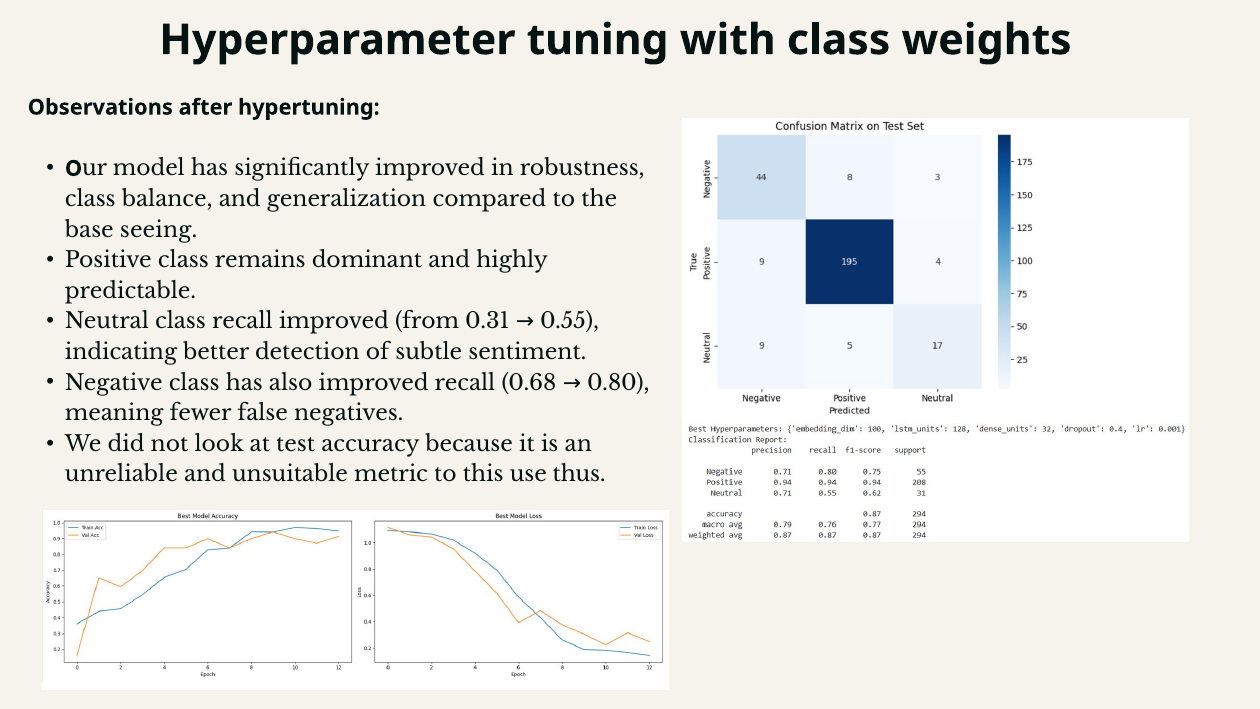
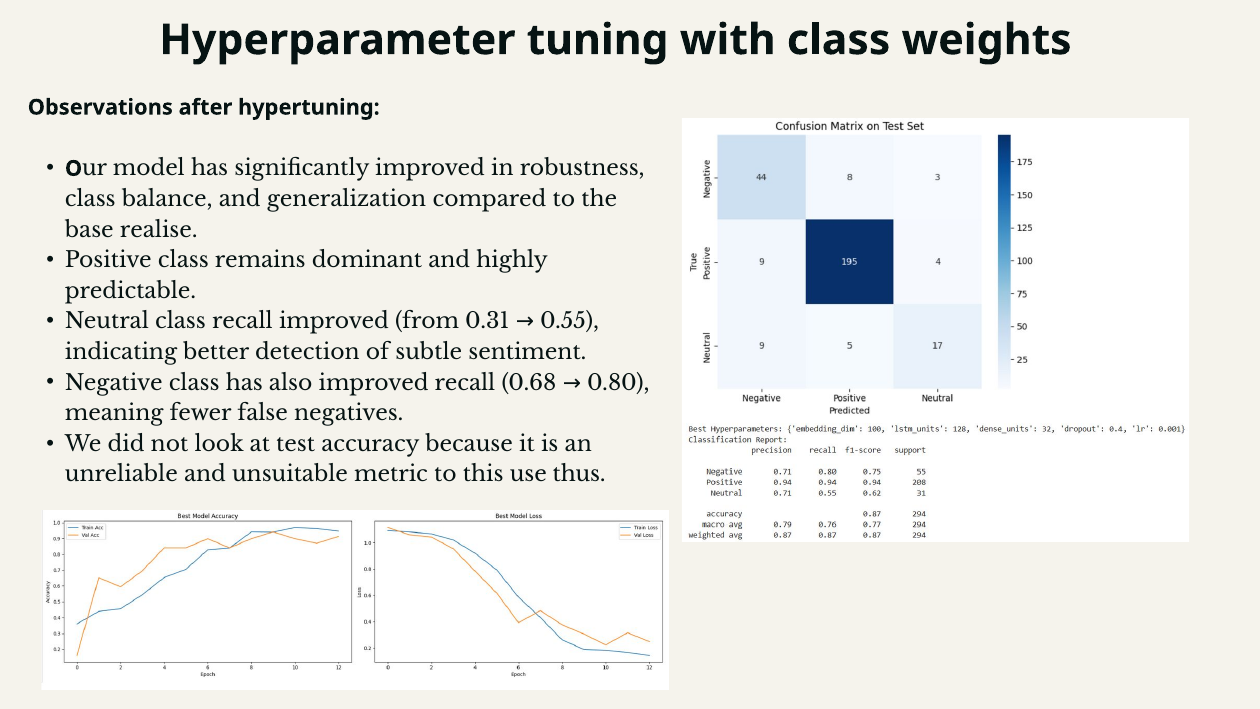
seeing: seeing -> realise
